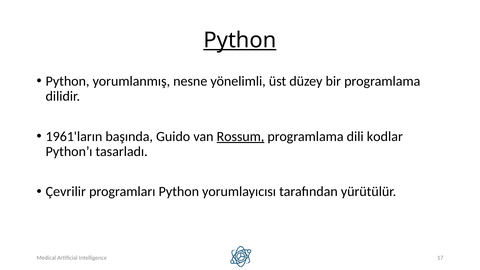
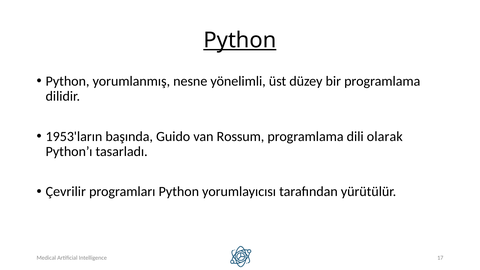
1961'ların: 1961'ların -> 1953'ların
Rossum underline: present -> none
kodlar: kodlar -> olarak
